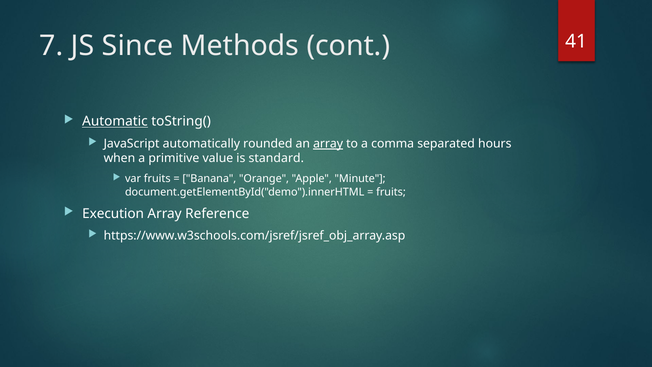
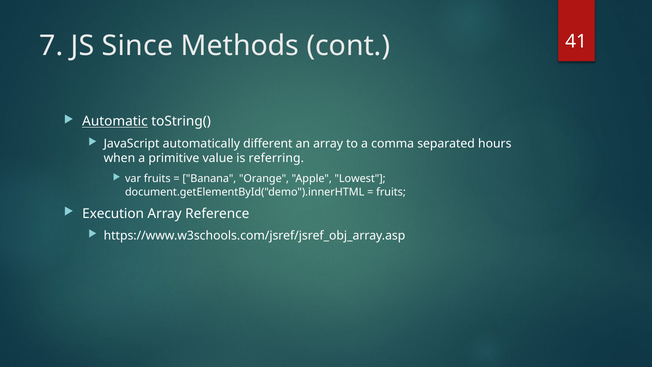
rounded: rounded -> different
array at (328, 144) underline: present -> none
standard: standard -> referring
Minute: Minute -> Lowest
